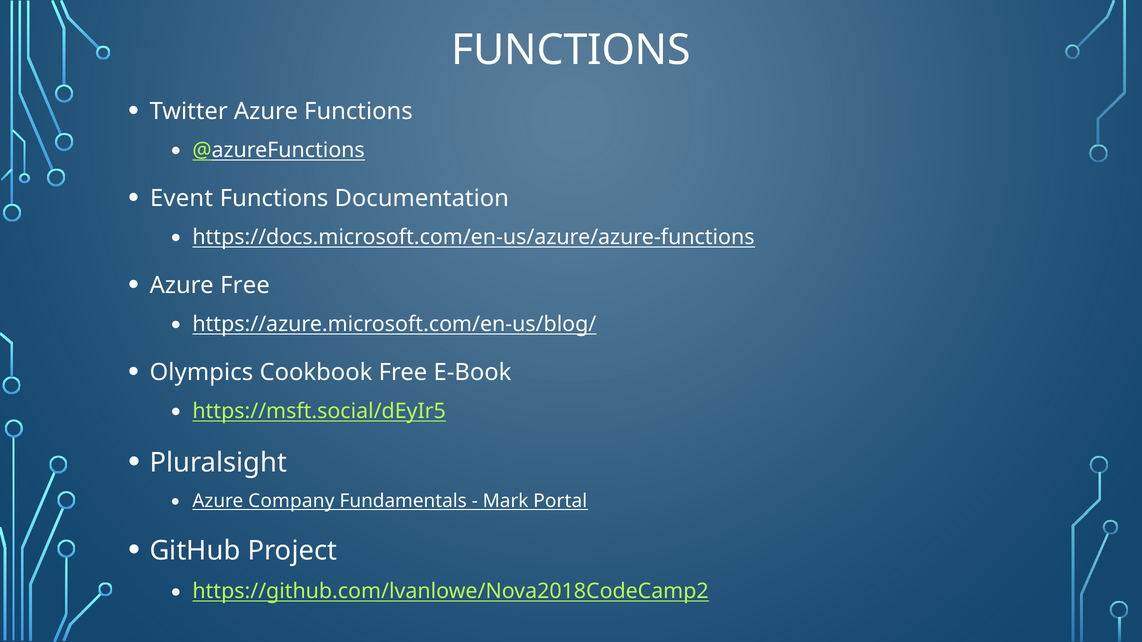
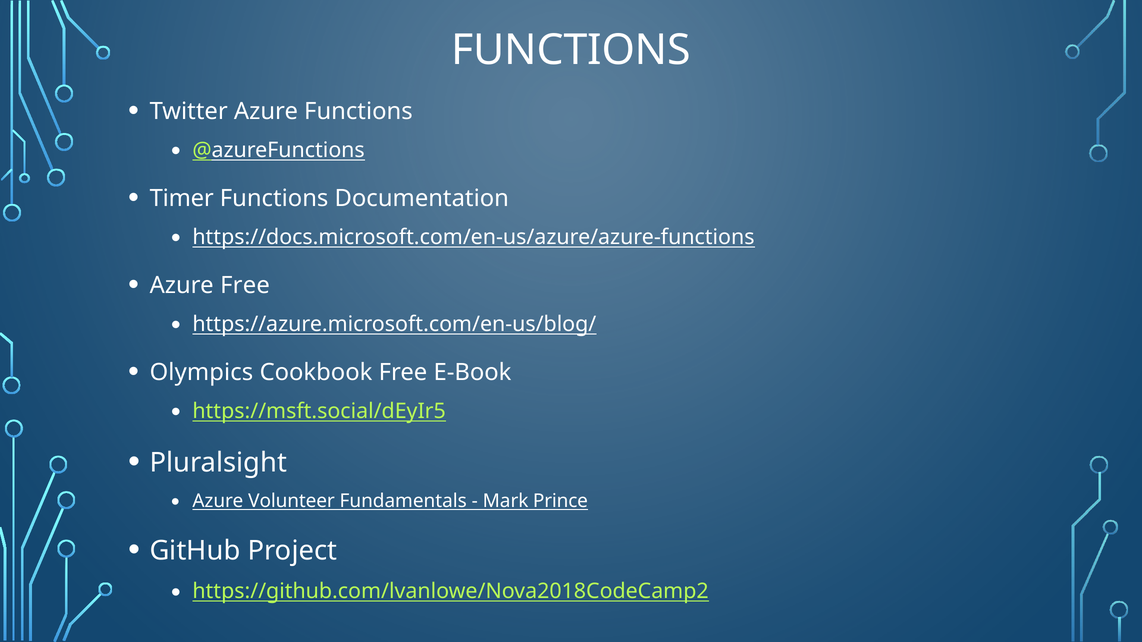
Event: Event -> Timer
Company: Company -> Volunteer
Portal: Portal -> Prince
